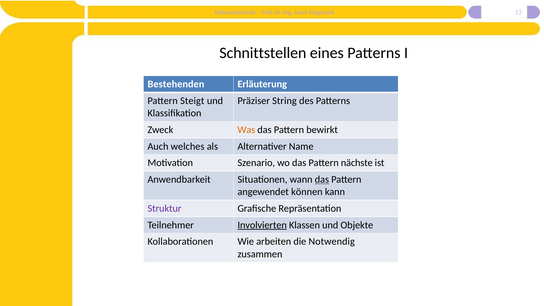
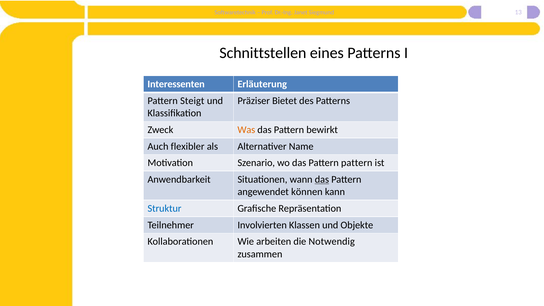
Bestehenden: Bestehenden -> Interessenten
String: String -> Bietet
welches: welches -> flexibler
Pattern nächste: nächste -> pattern
Struktur colour: purple -> blue
Involvierten underline: present -> none
